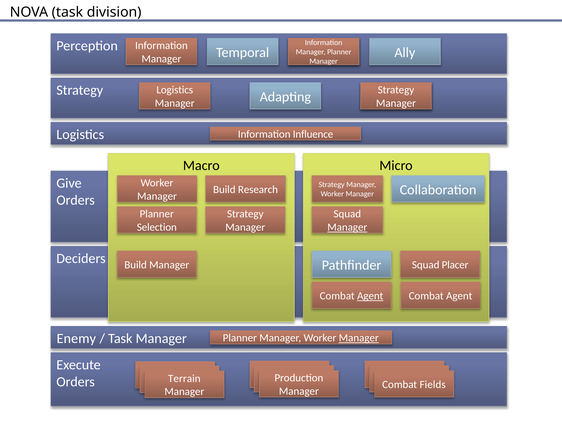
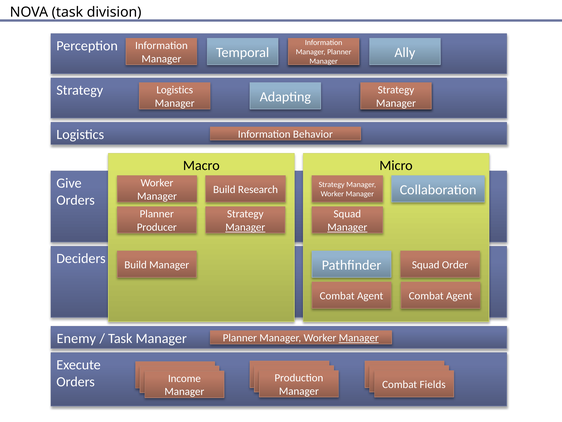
Influence: Influence -> Behavior
Selection: Selection -> Producer
Manager at (245, 227) underline: none -> present
Placer: Placer -> Order
Agent at (370, 296) underline: present -> none
Terrain: Terrain -> Income
